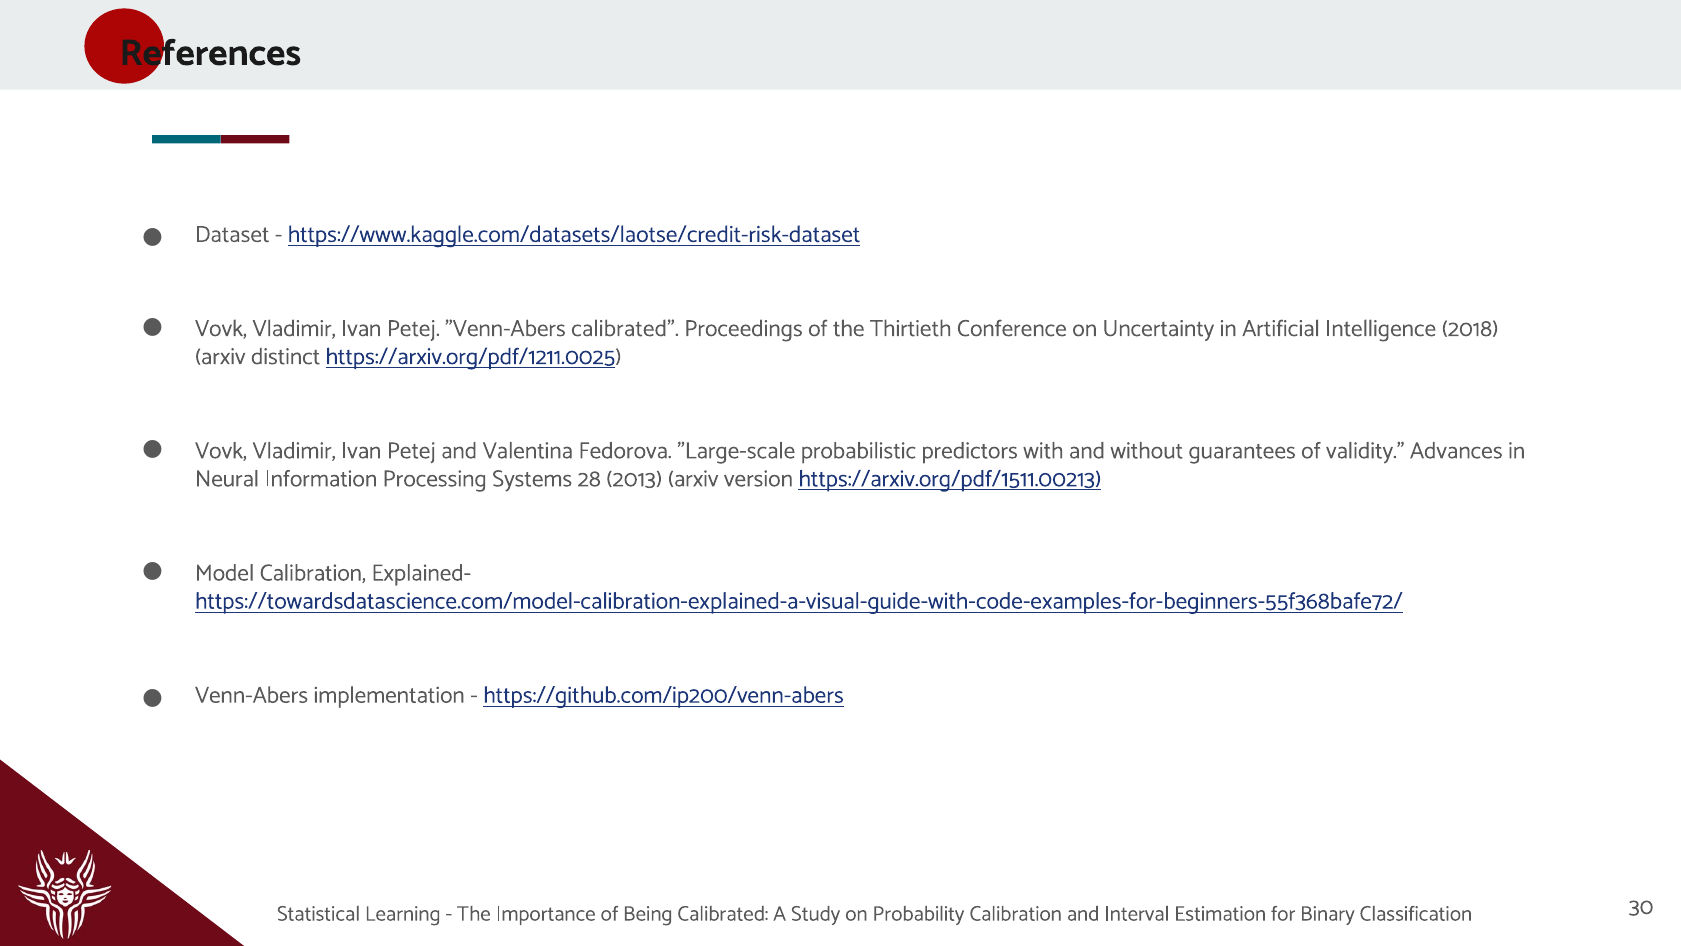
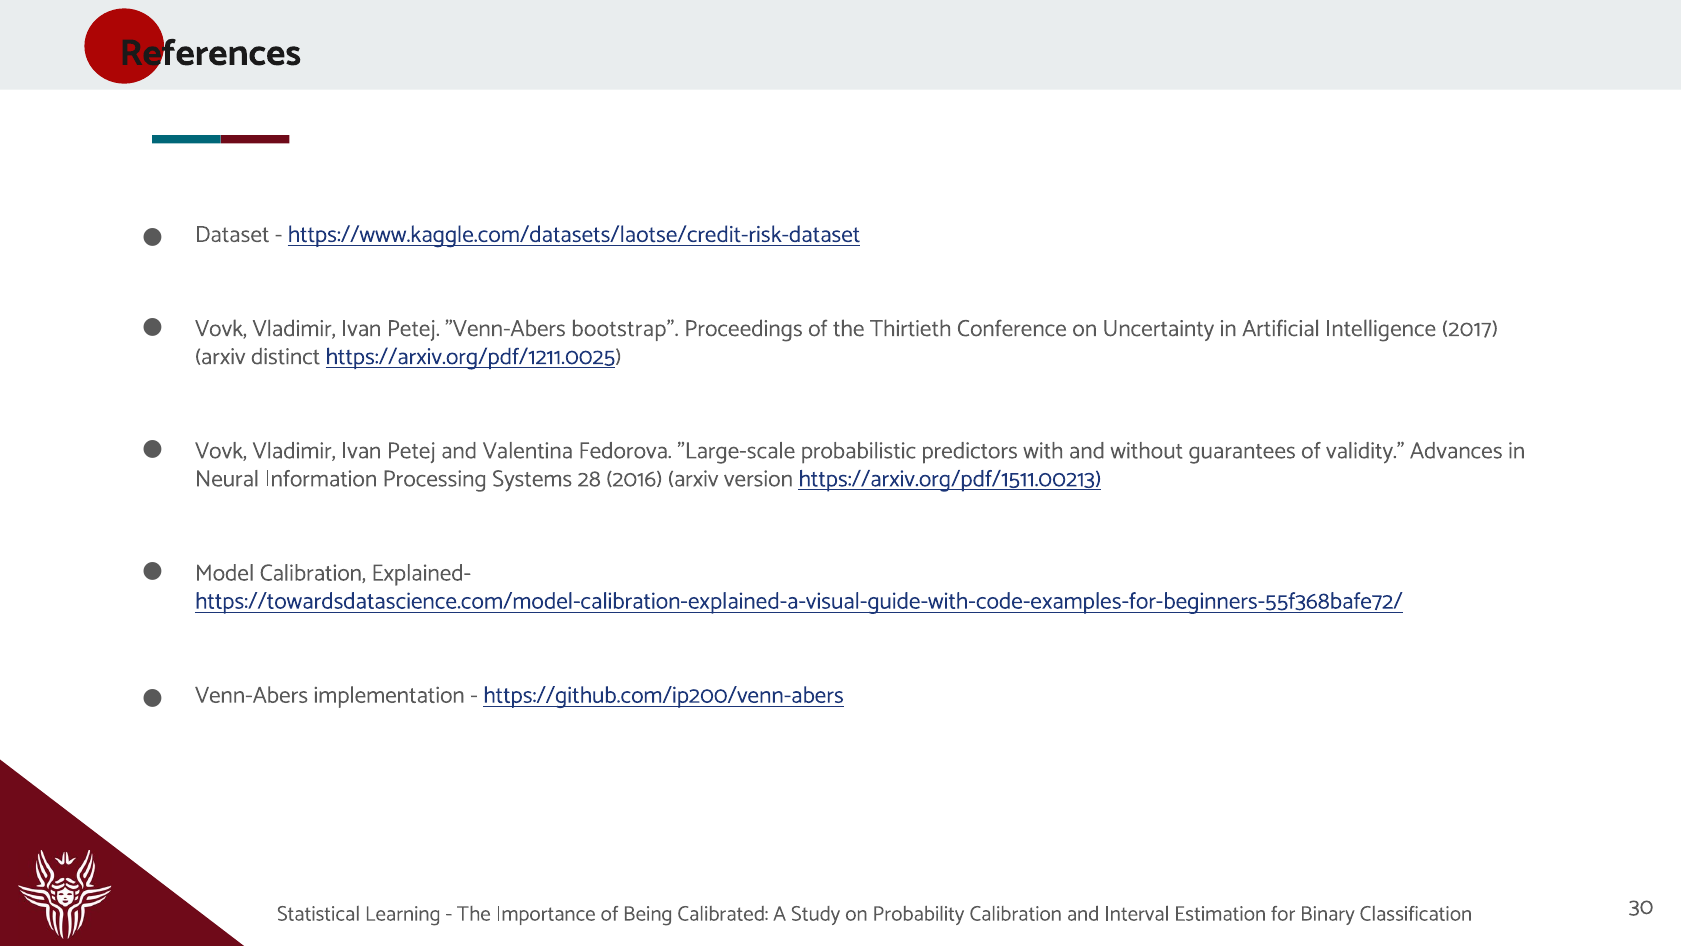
Venn-Abers calibrated: calibrated -> bootstrap
2018: 2018 -> 2017
2013: 2013 -> 2016
